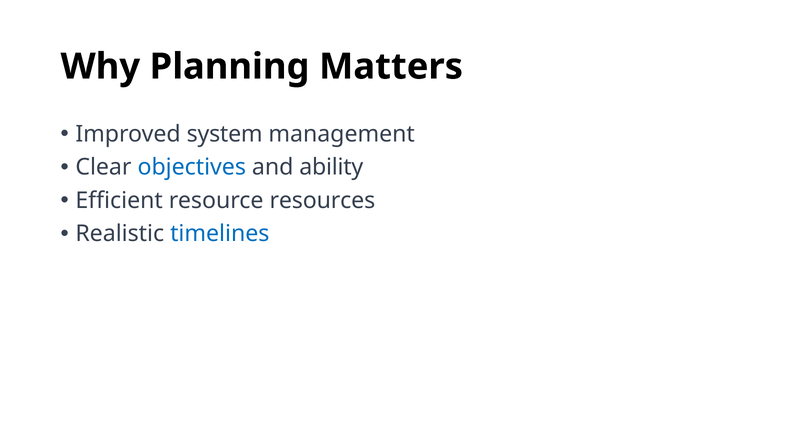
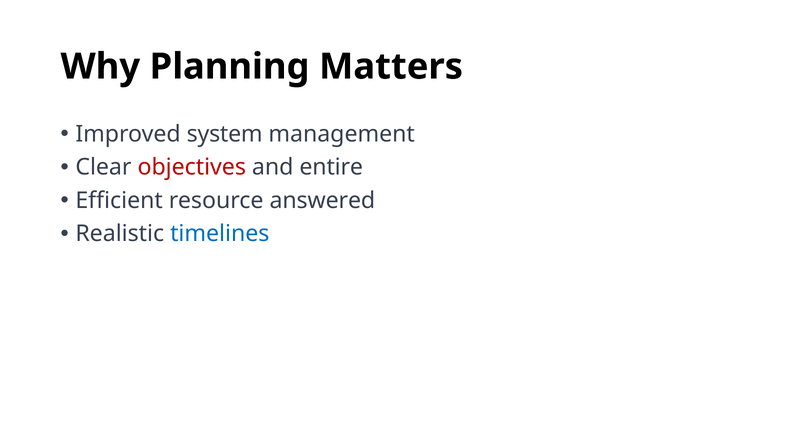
objectives colour: blue -> red
ability: ability -> entire
resources: resources -> answered
